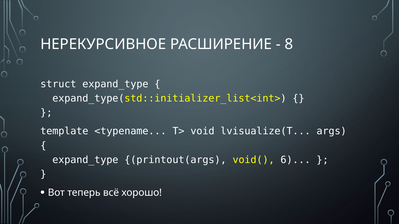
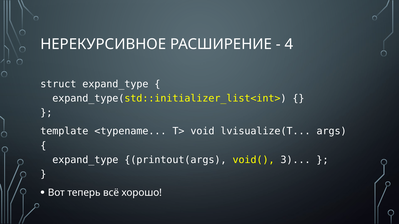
8: 8 -> 4
6: 6 -> 3
